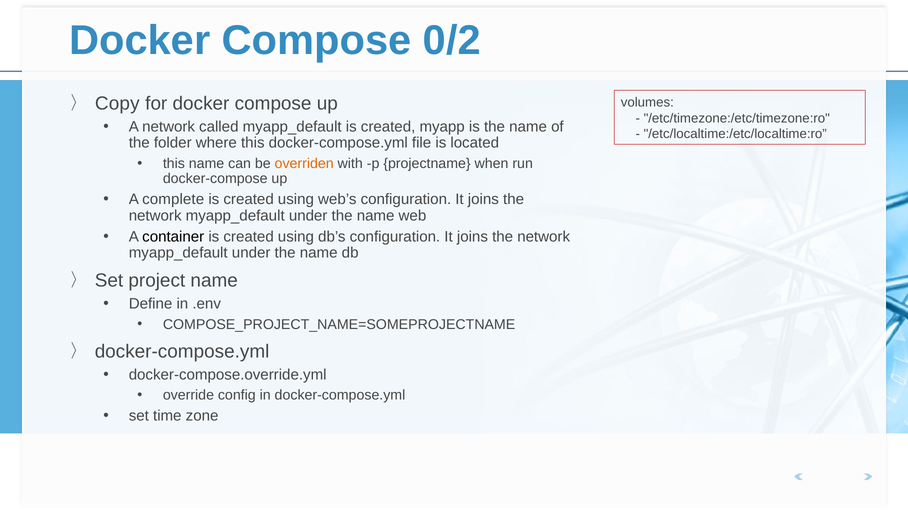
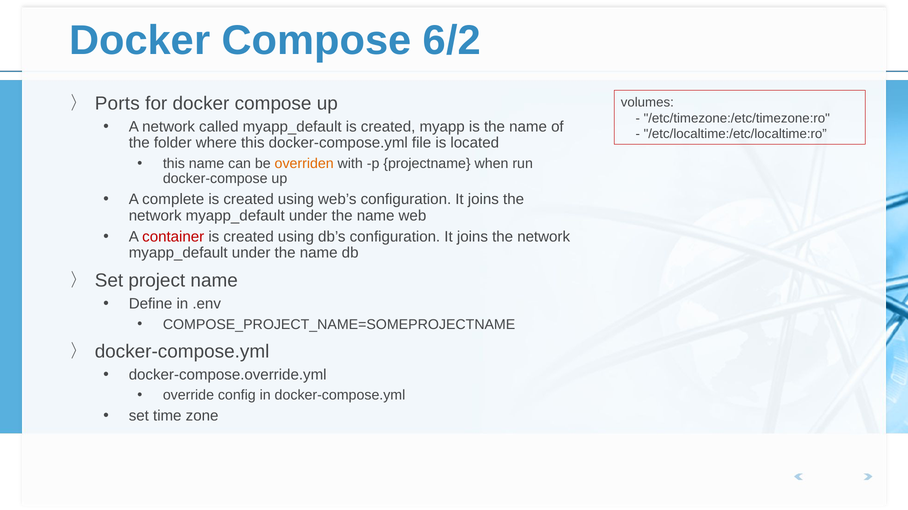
0/2: 0/2 -> 6/2
Copy: Copy -> Ports
container colour: black -> red
